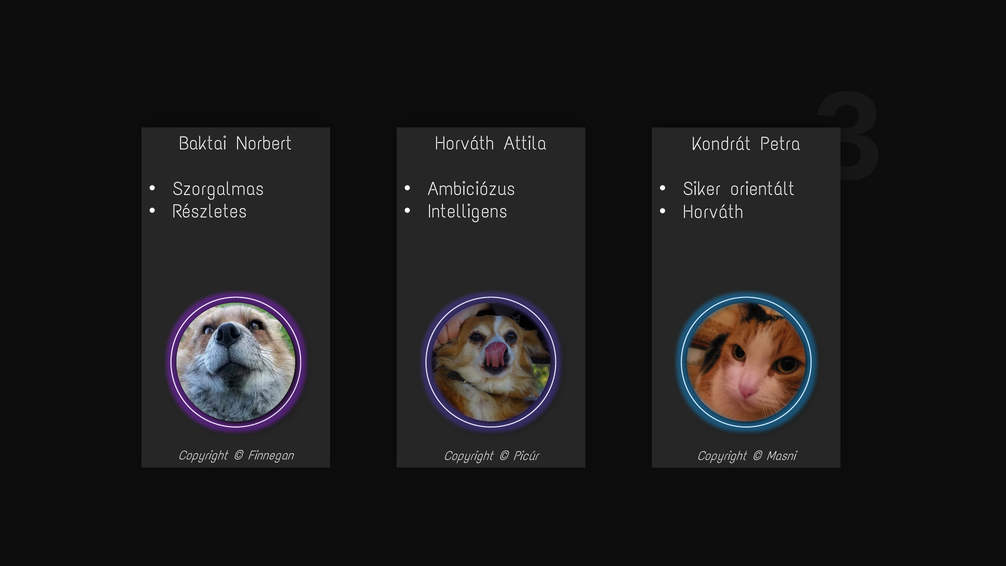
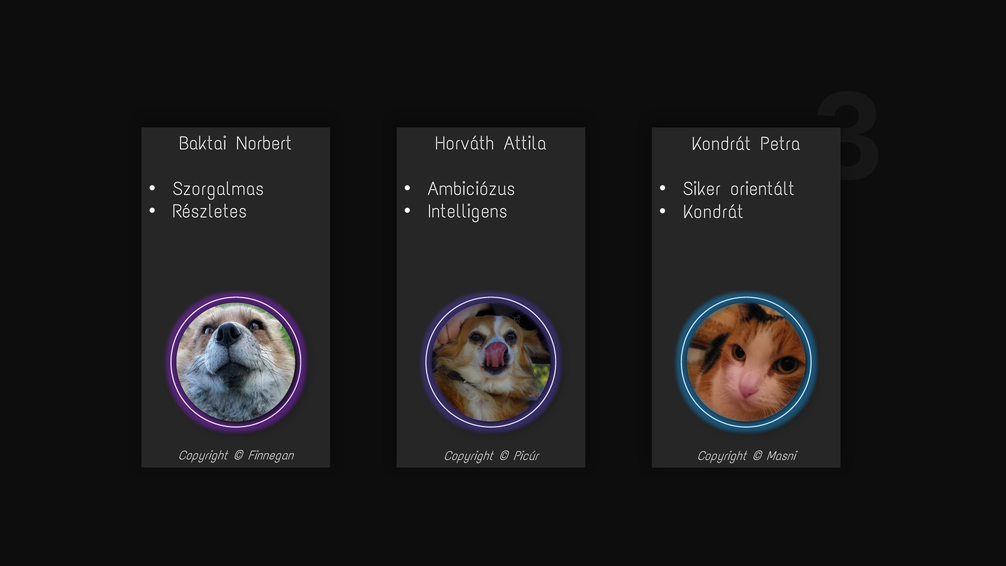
Horváth at (713, 212): Horváth -> Kondrát
